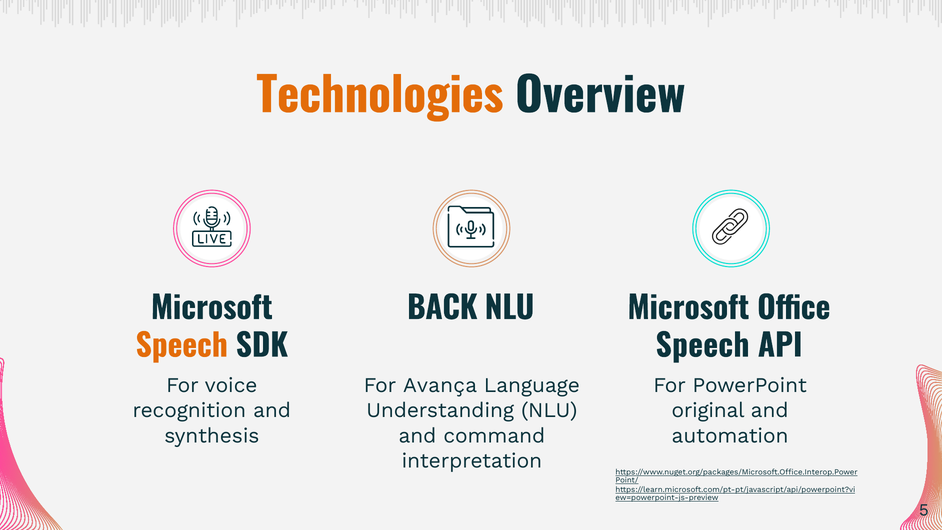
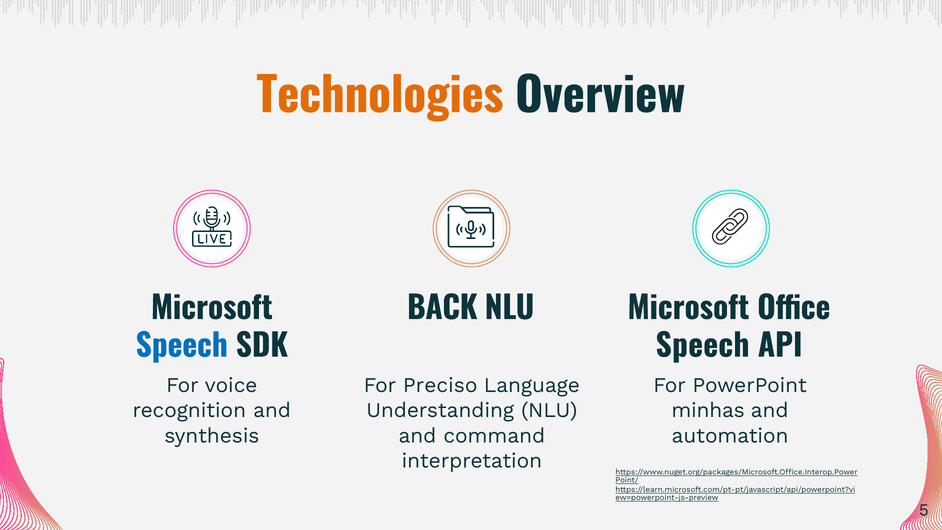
Speech at (182, 346) colour: orange -> blue
Avança: Avança -> Preciso
original: original -> minhas
